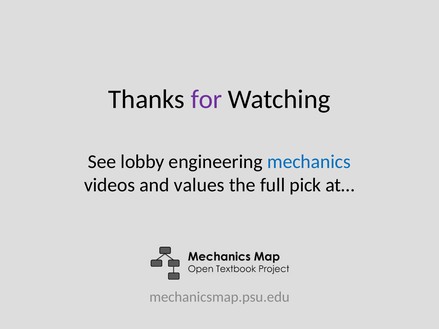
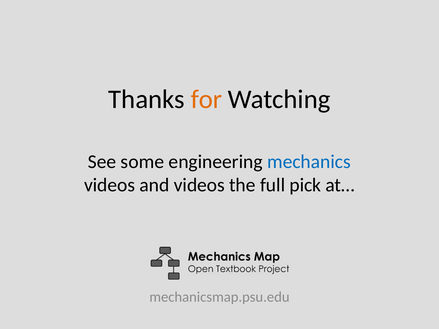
for colour: purple -> orange
lobby: lobby -> some
and values: values -> videos
